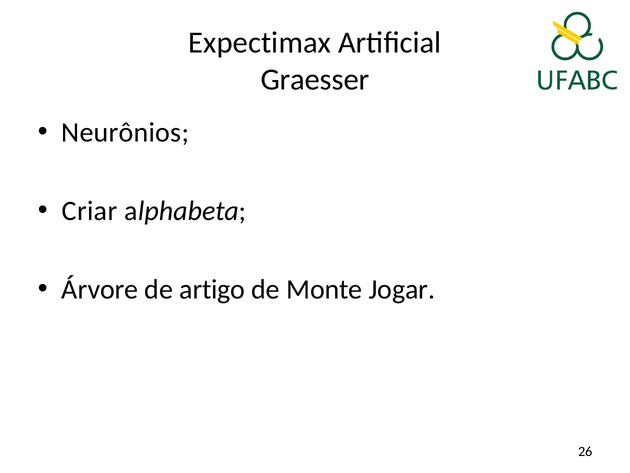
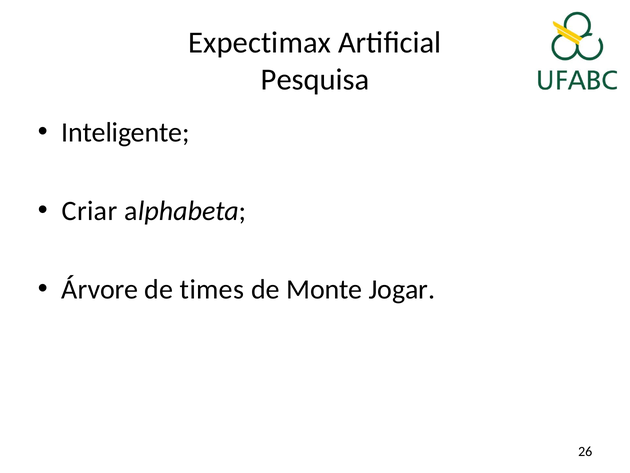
Graesser: Graesser -> Pesquisa
Neurônios: Neurônios -> Inteligente
artigo: artigo -> times
